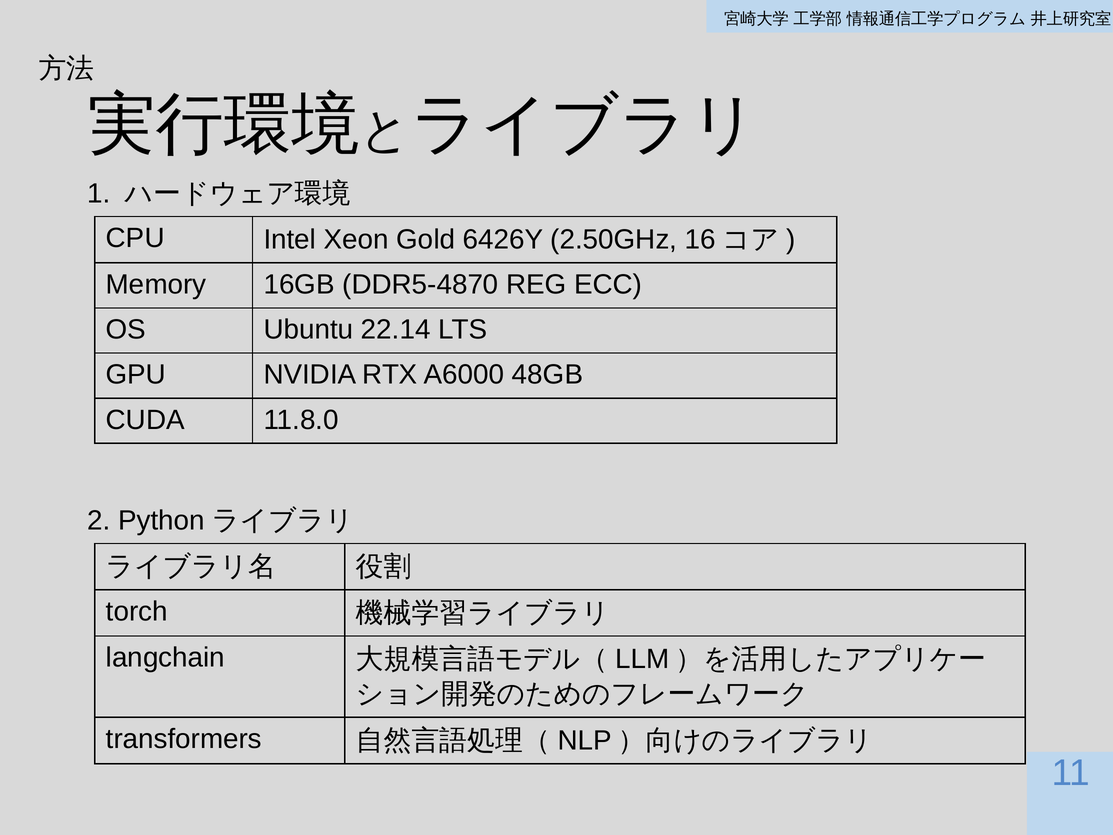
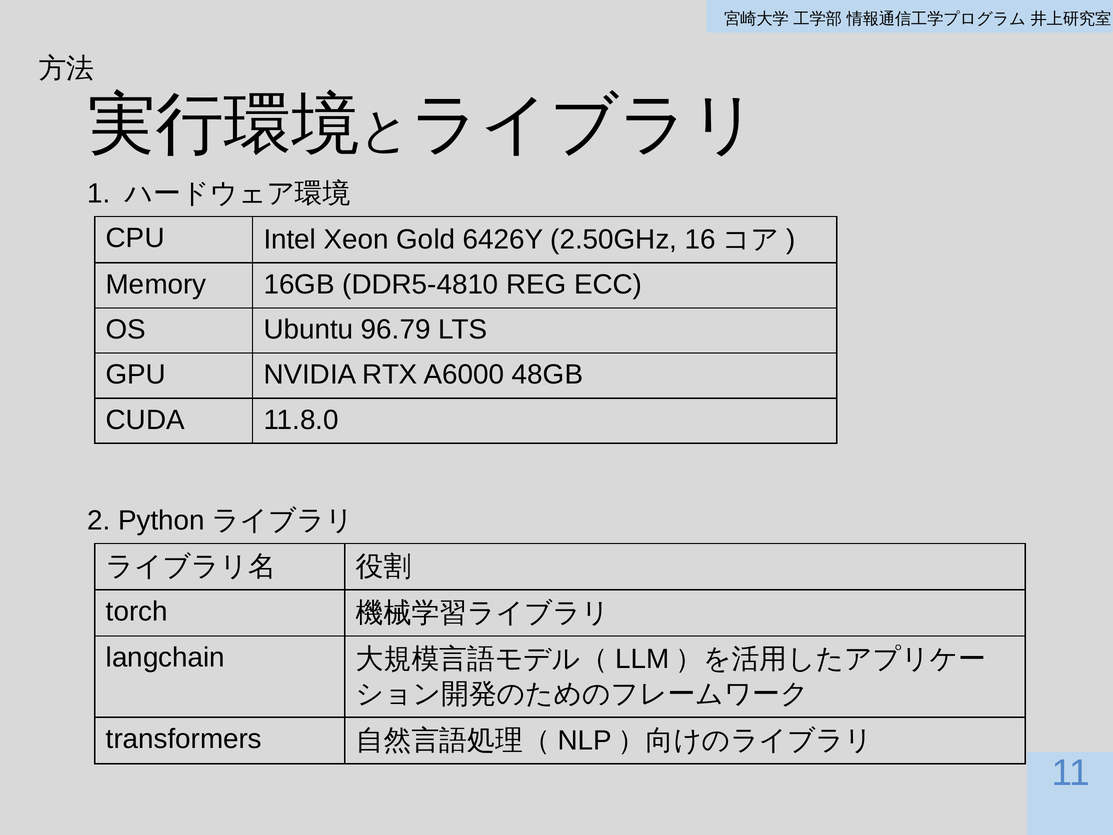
DDR5-4870: DDR5-4870 -> DDR5-4810
22.14: 22.14 -> 96.79
